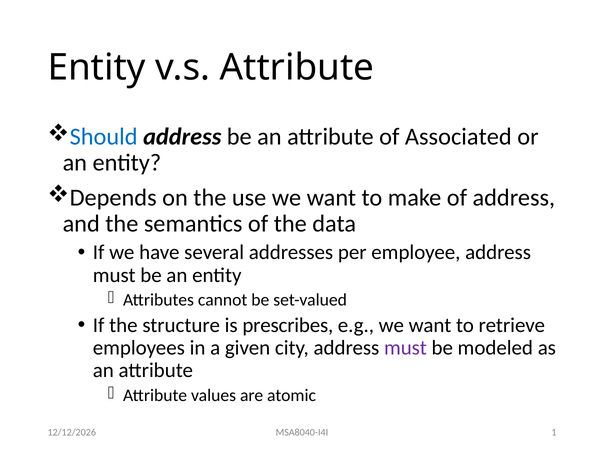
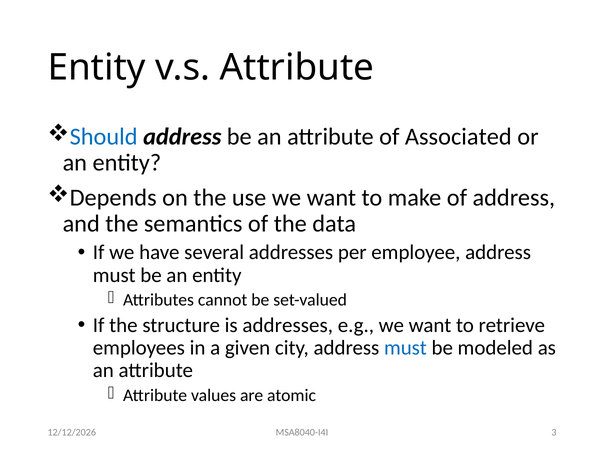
is prescribes: prescribes -> addresses
must at (405, 348) colour: purple -> blue
1: 1 -> 3
